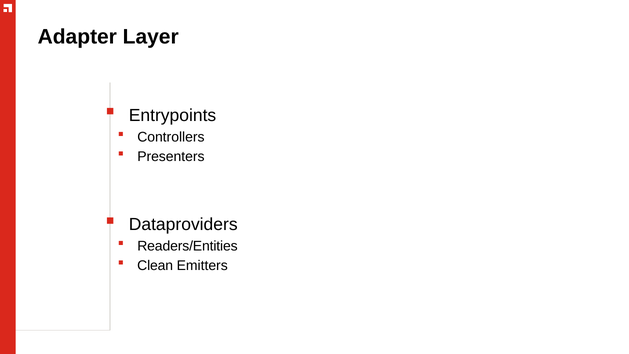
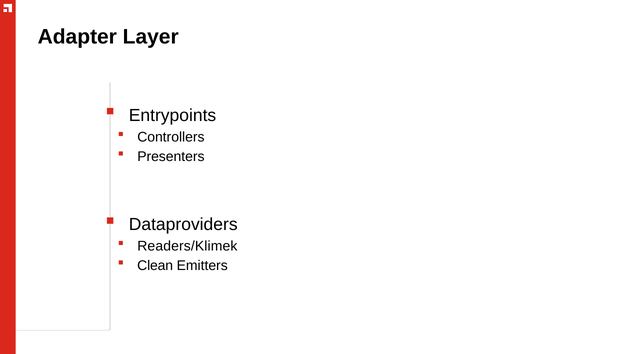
Readers/Entities: Readers/Entities -> Readers/Klimek
